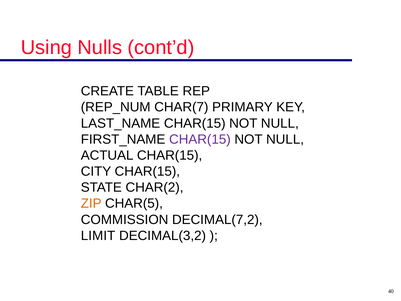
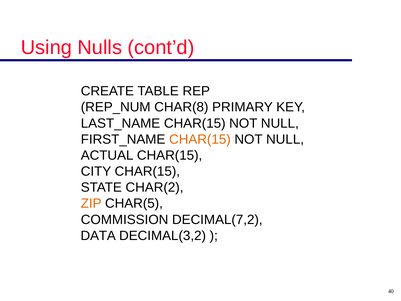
CHAR(7: CHAR(7 -> CHAR(8
CHAR(15 at (200, 139) colour: purple -> orange
LIMIT: LIMIT -> DATA
